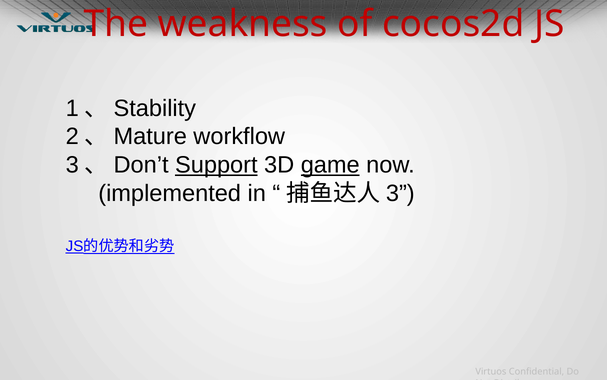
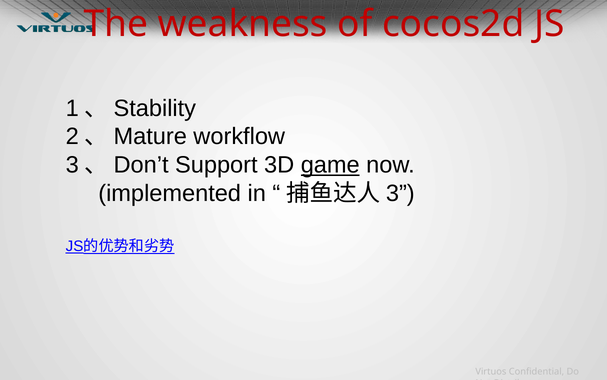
Support underline: present -> none
